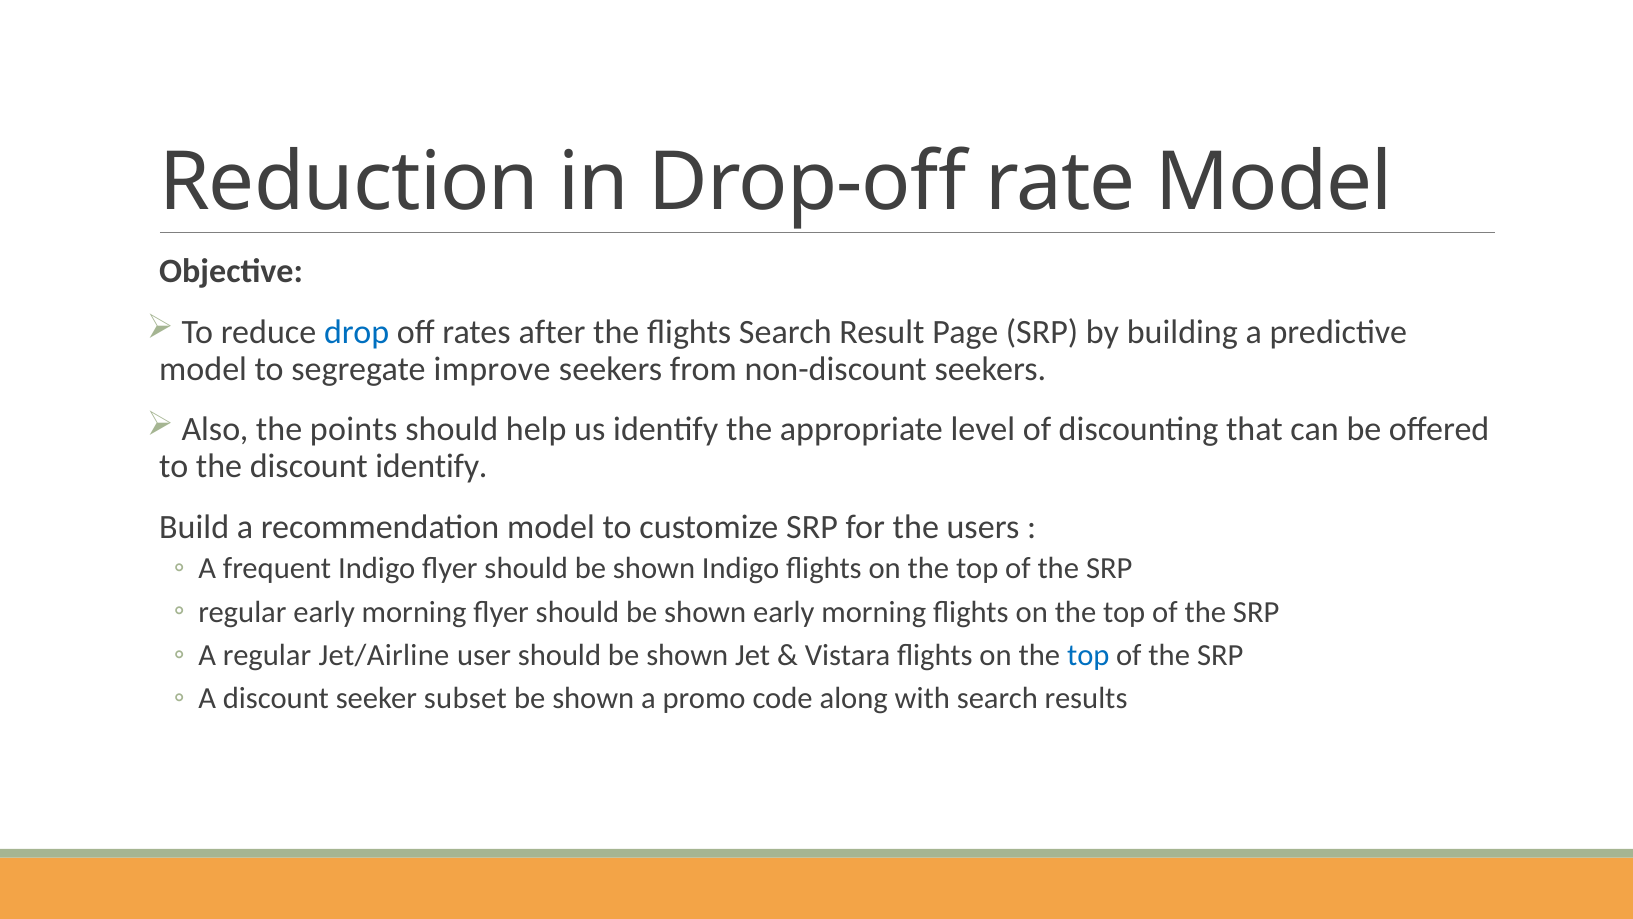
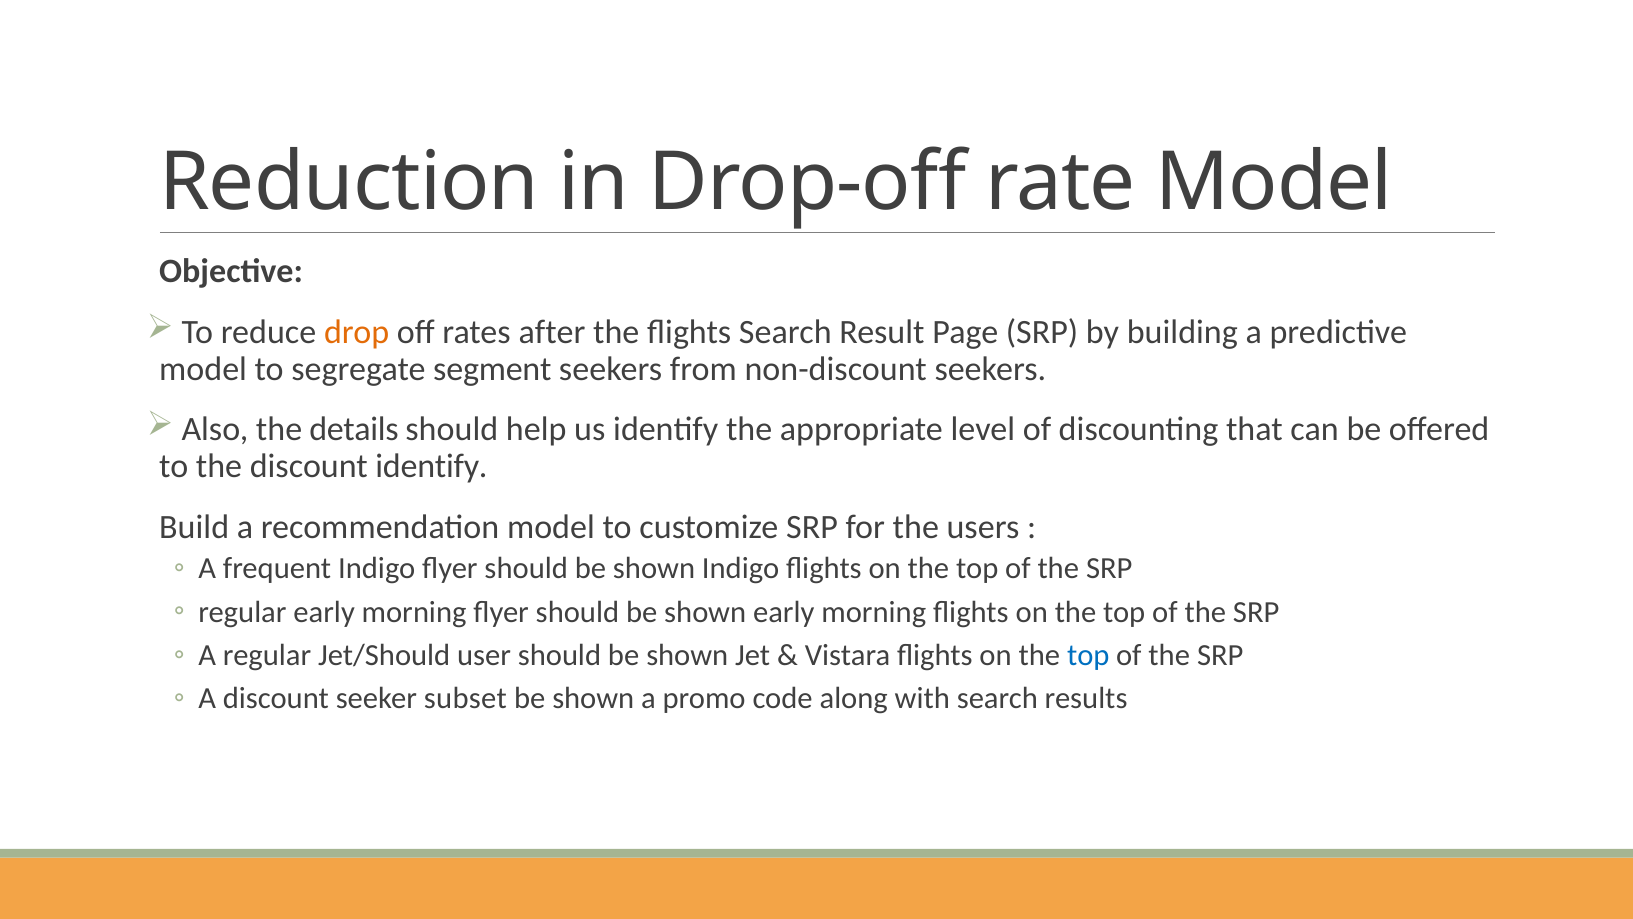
drop colour: blue -> orange
improve: improve -> segment
points: points -> details
Jet/Airline: Jet/Airline -> Jet/Should
